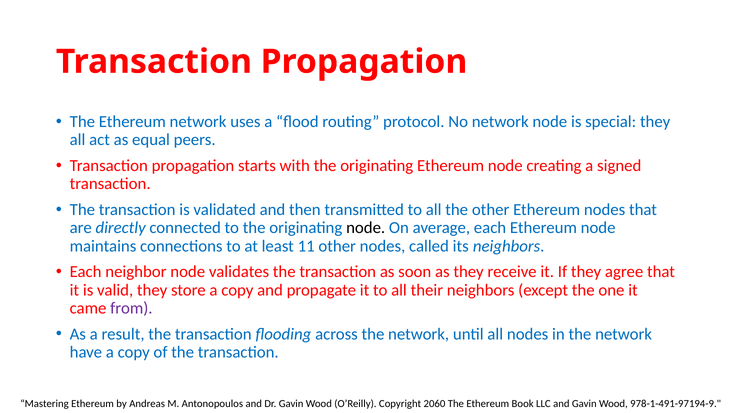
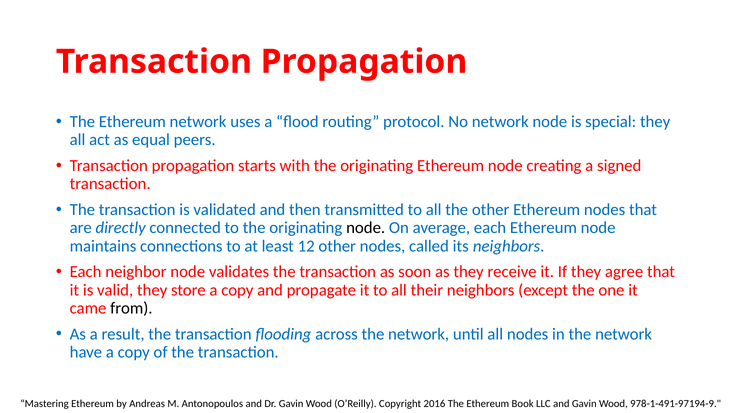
11: 11 -> 12
from colour: purple -> black
2060: 2060 -> 2016
